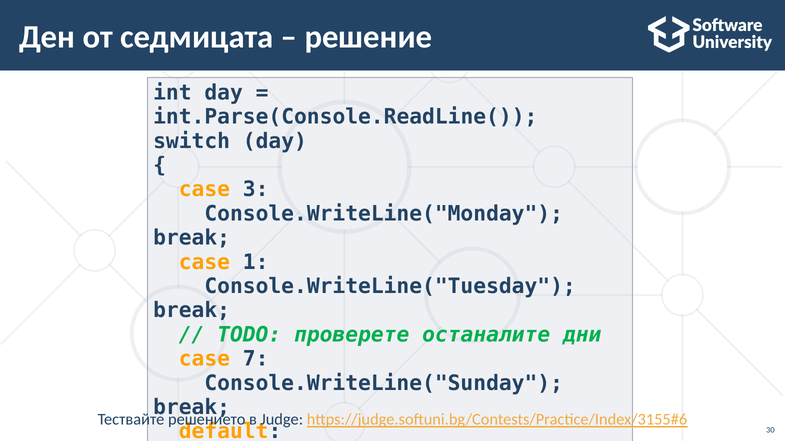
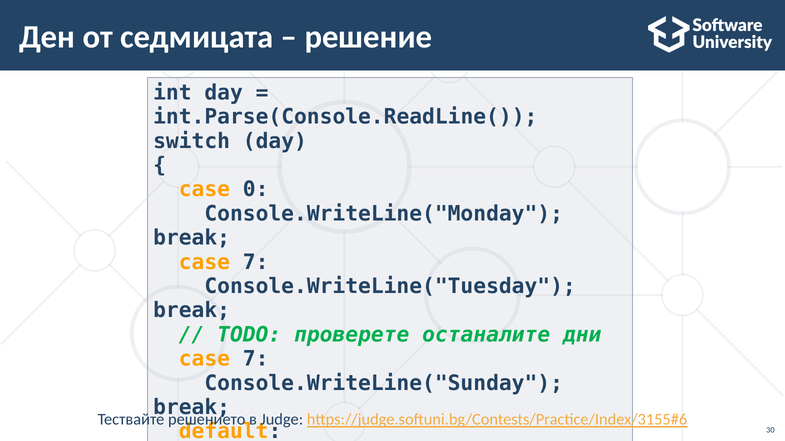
3: 3 -> 0
1 at (256, 262): 1 -> 7
